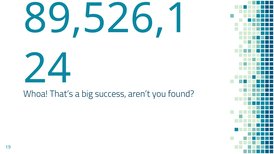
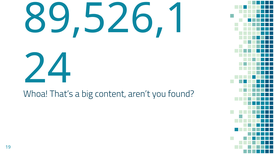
success: success -> content
